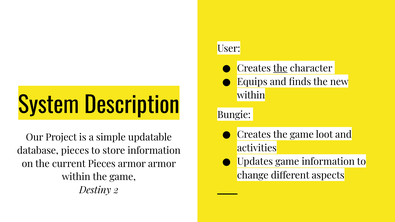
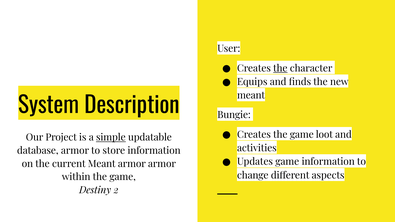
within at (251, 96): within -> meant
simple underline: none -> present
database pieces: pieces -> armor
current Pieces: Pieces -> Meant
